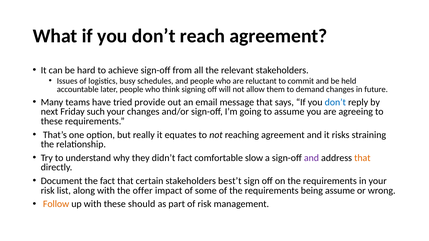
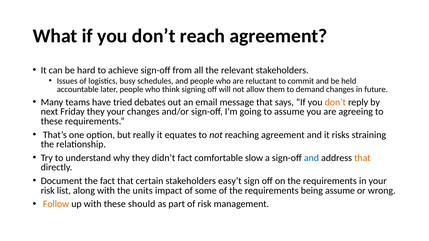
provide: provide -> debates
don’t at (335, 102) colour: blue -> orange
Friday such: such -> they
and at (311, 158) colour: purple -> blue
best’t: best’t -> easy’t
offer: offer -> units
